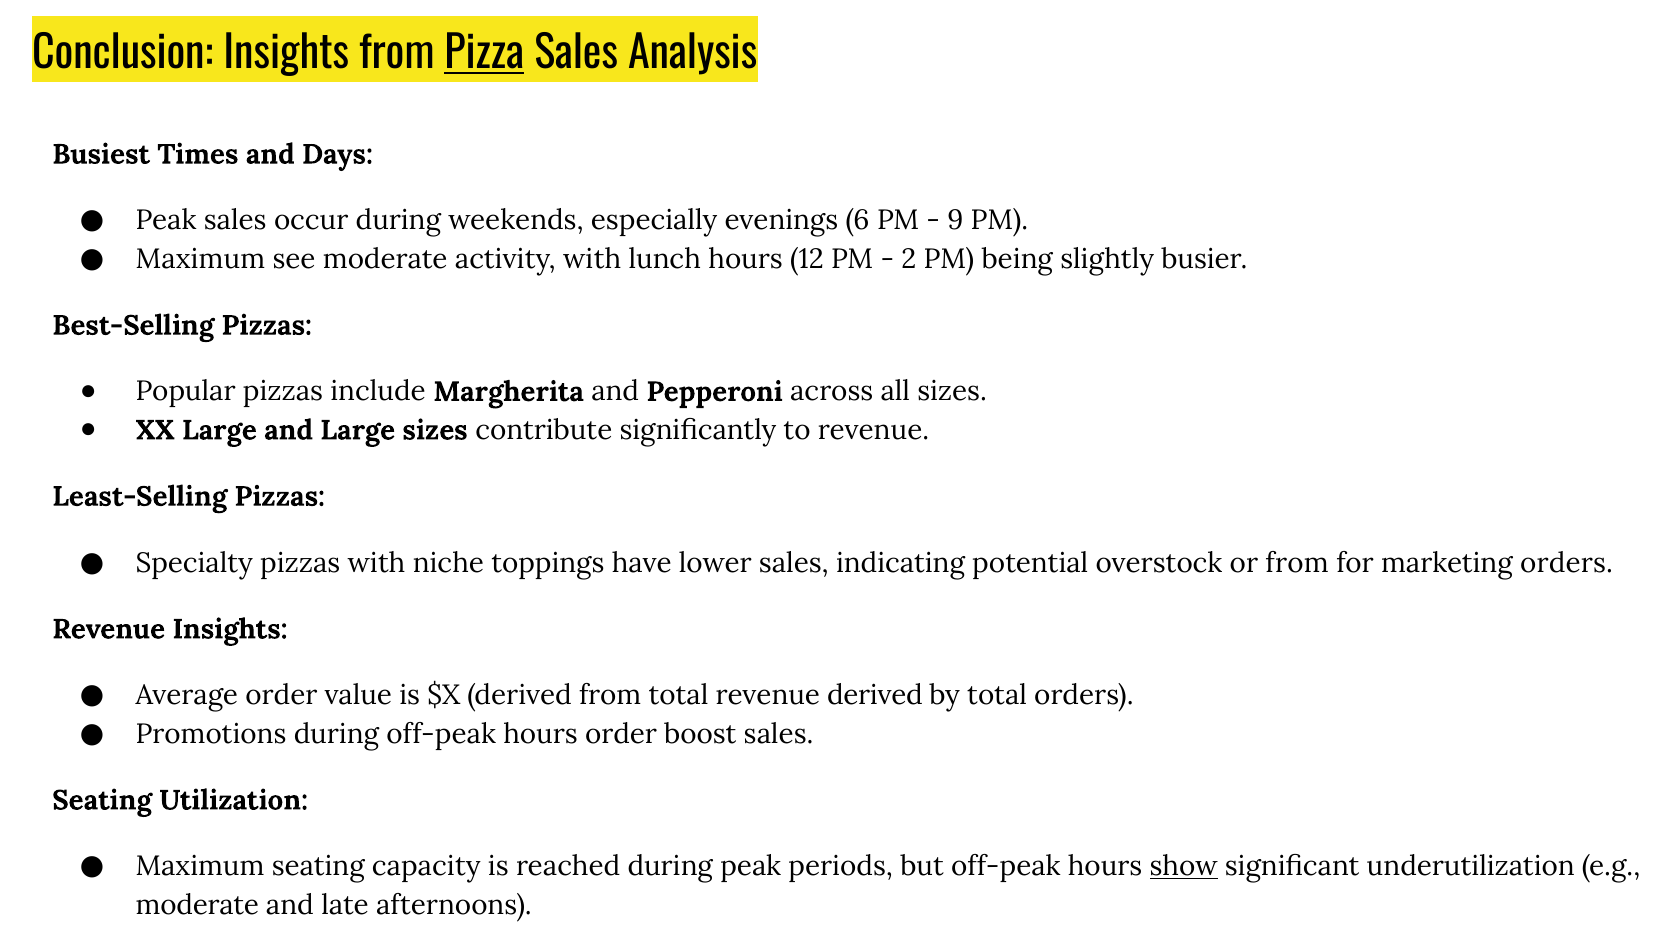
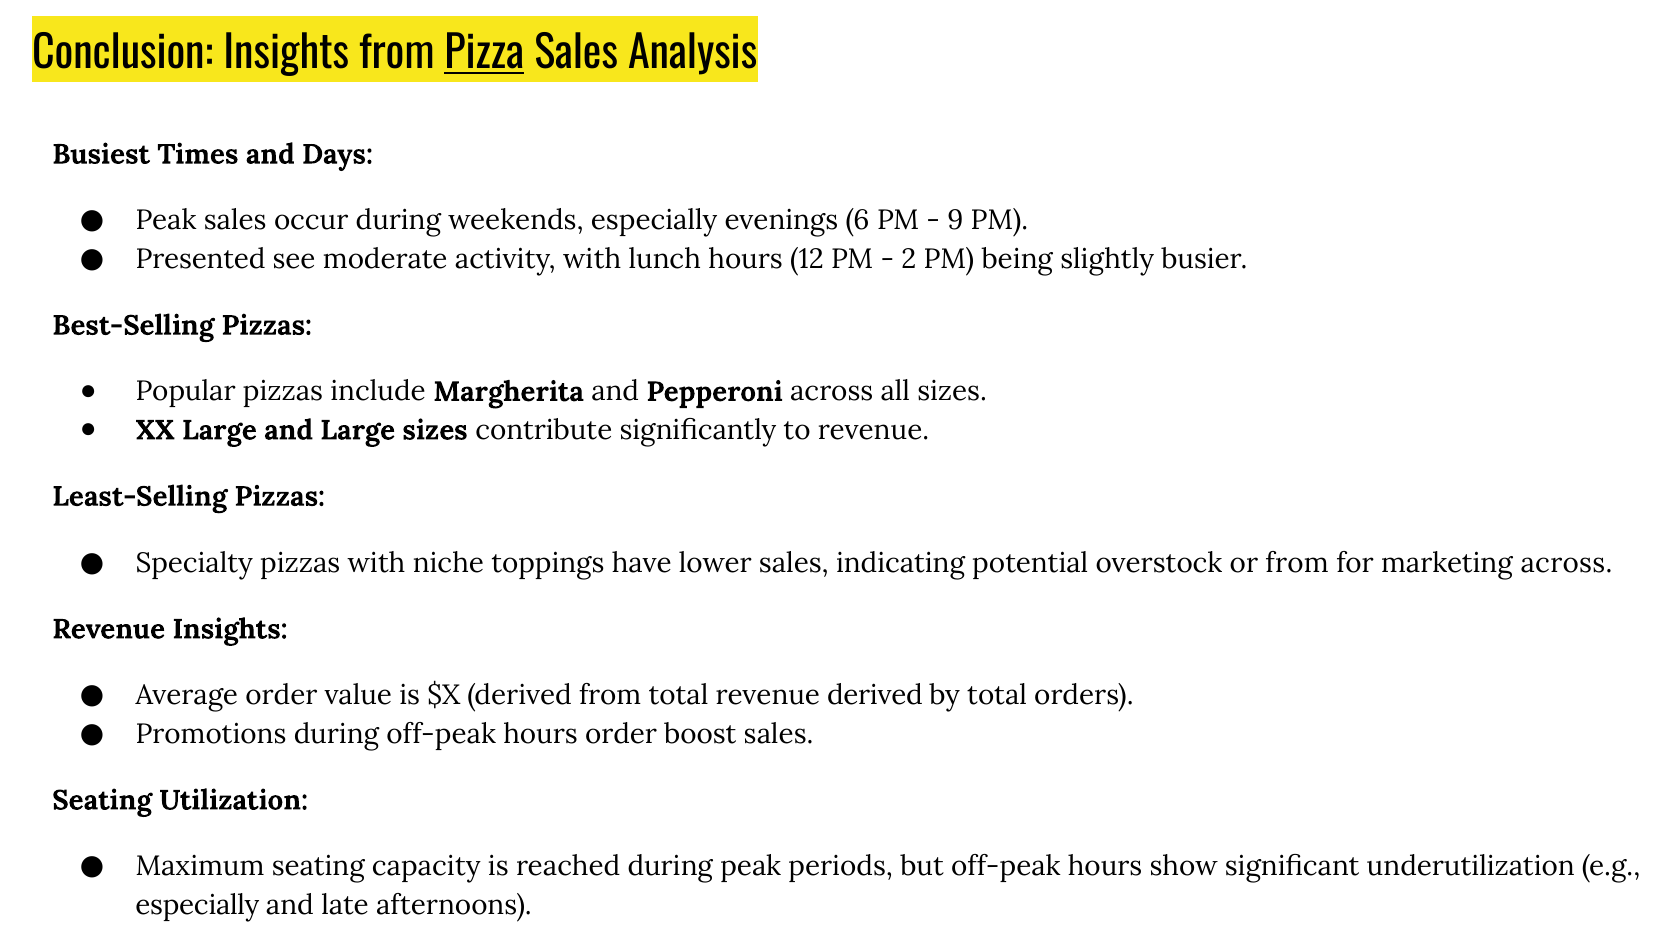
Maximum at (200, 259): Maximum -> Presented
marketing orders: orders -> across
show underline: present -> none
moderate at (197, 905): moderate -> especially
